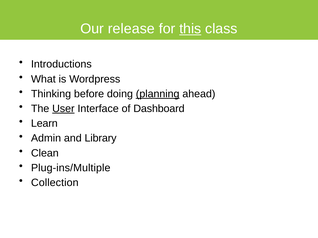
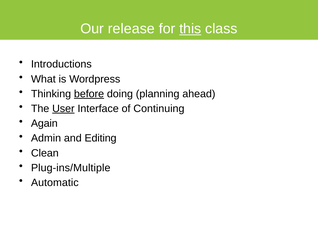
before underline: none -> present
planning underline: present -> none
Dashboard: Dashboard -> Continuing
Learn: Learn -> Again
Library: Library -> Editing
Collection: Collection -> Automatic
